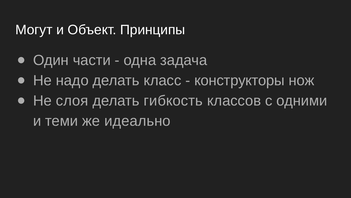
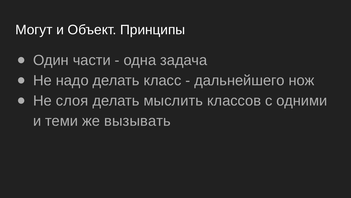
конструкторы: конструкторы -> дальнейшего
гибкость: гибкость -> мыслить
идеально: идеально -> вызывать
